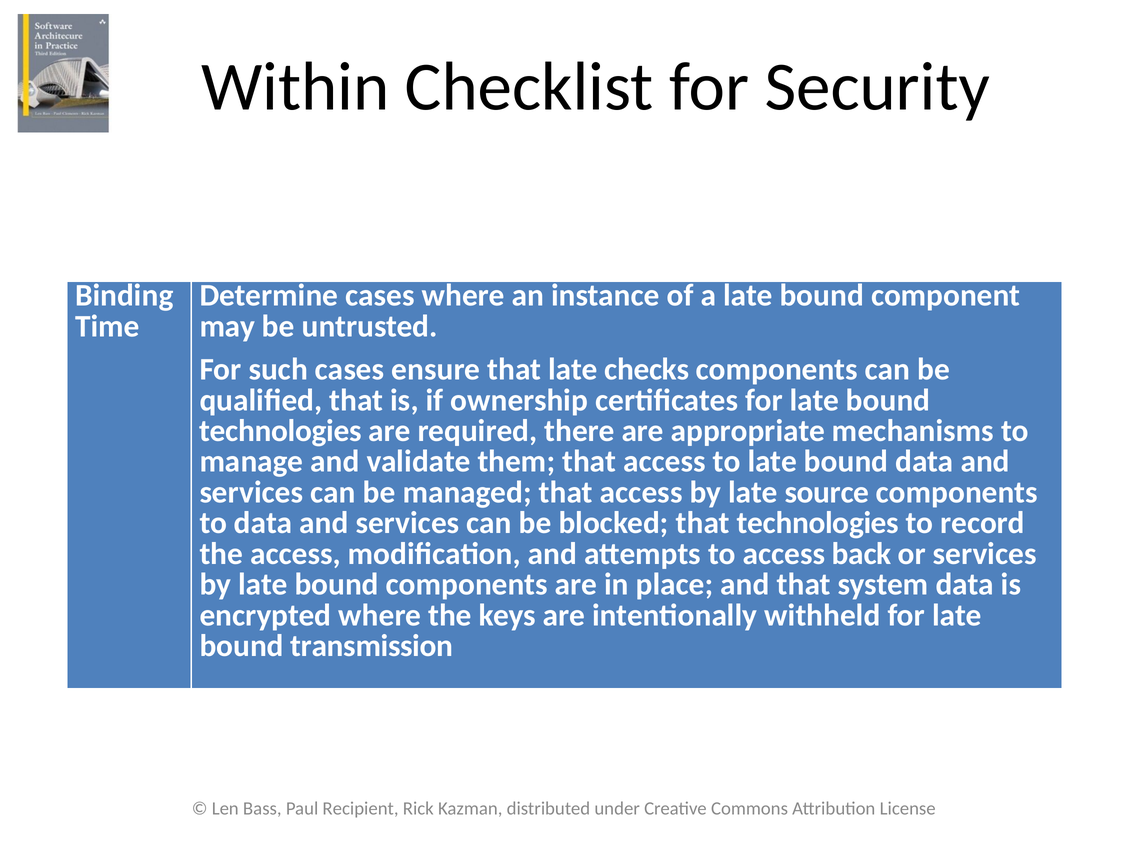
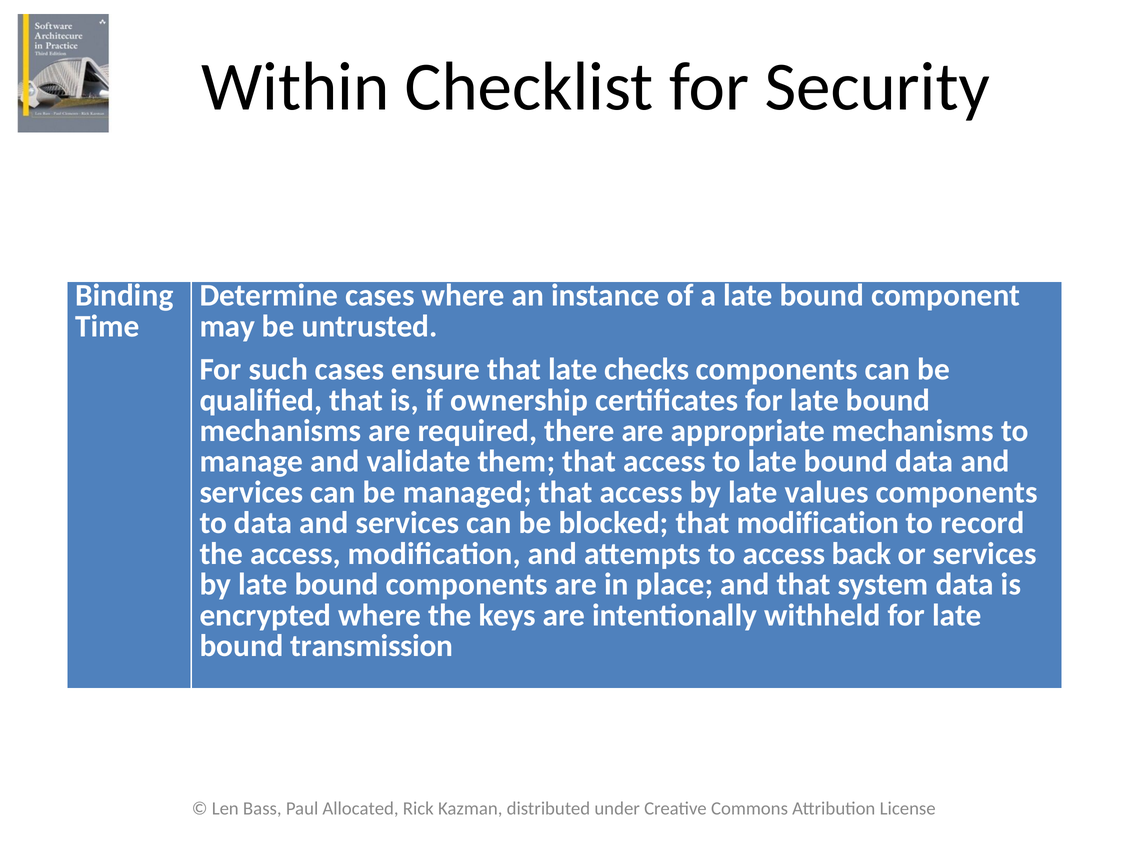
technologies at (281, 431): technologies -> mechanisms
source: source -> values
that technologies: technologies -> modification
Recipient: Recipient -> Allocated
